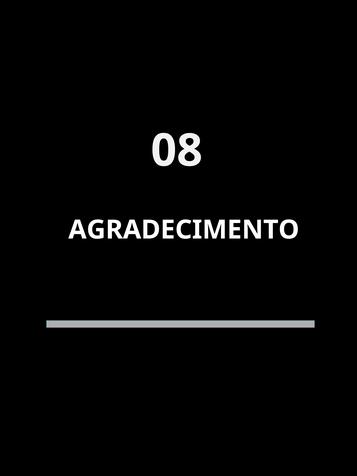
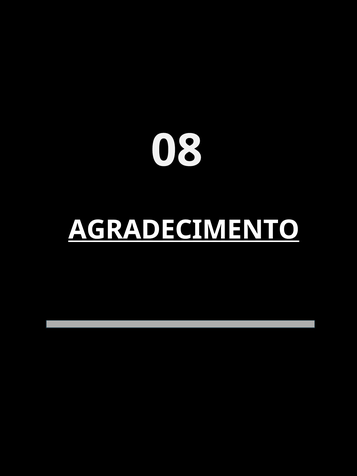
AGRADECIMENTO underline: none -> present
